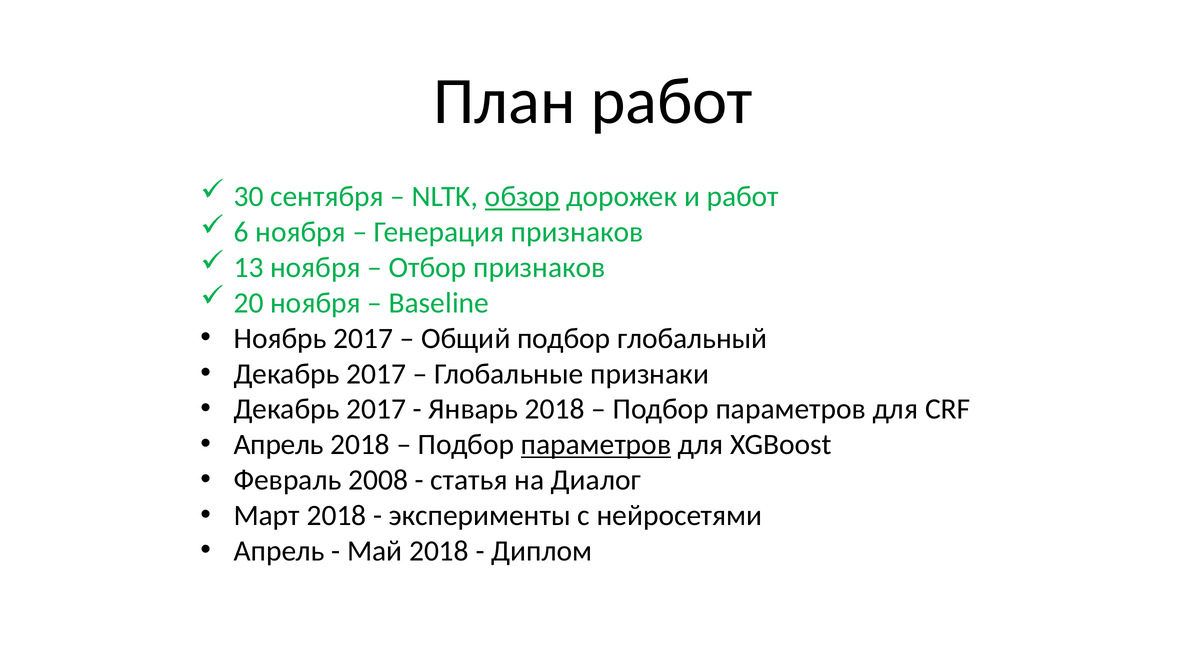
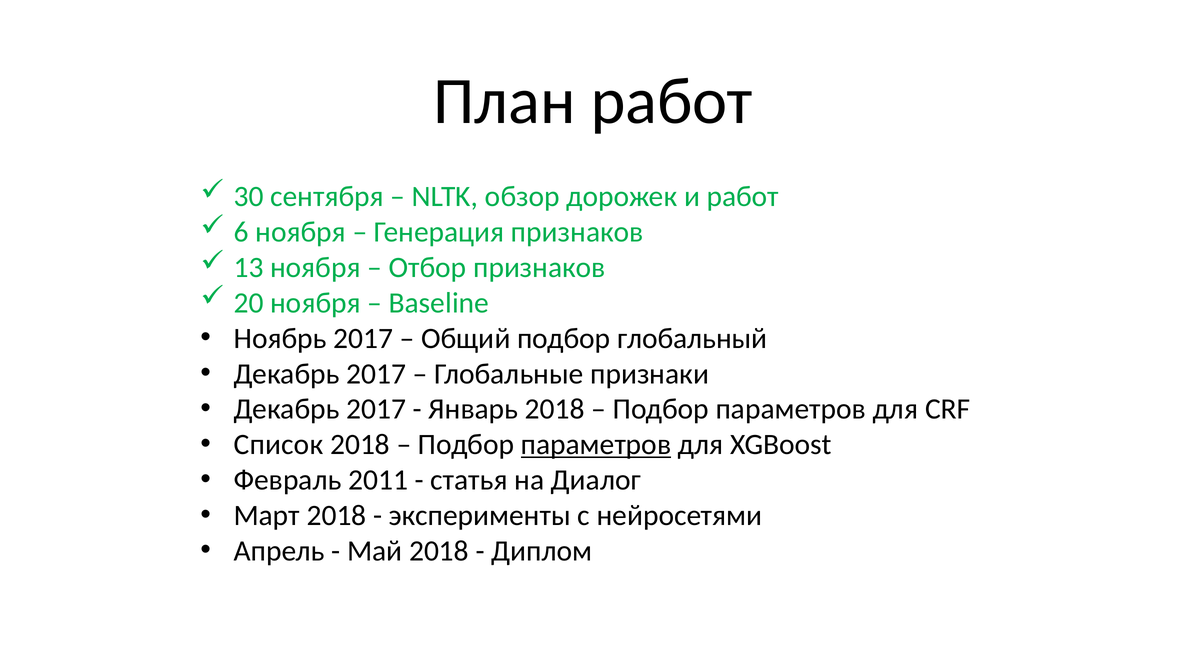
обзор underline: present -> none
Апрель at (279, 445): Апрель -> Список
2008: 2008 -> 2011
